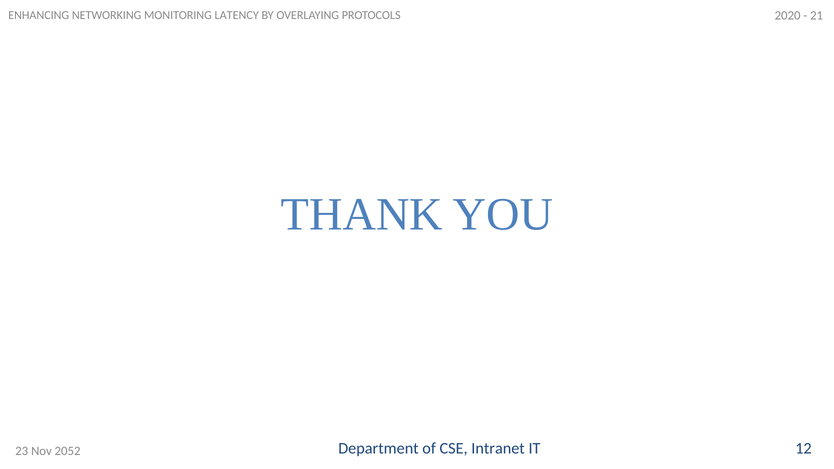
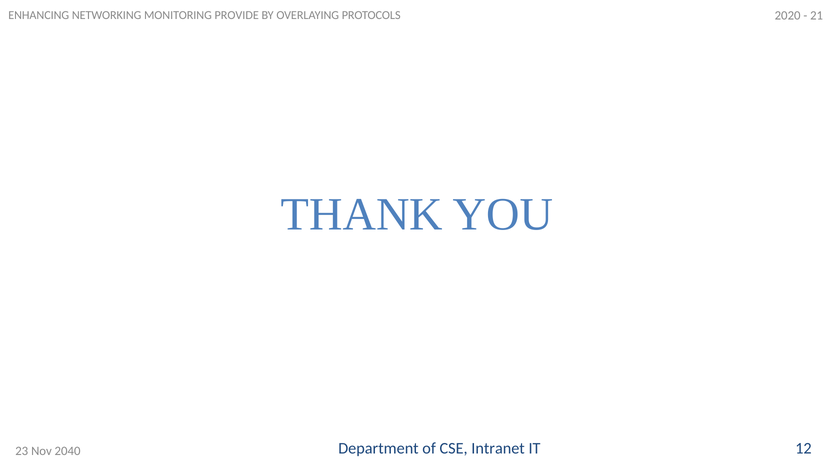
LATENCY: LATENCY -> PROVIDE
2052: 2052 -> 2040
